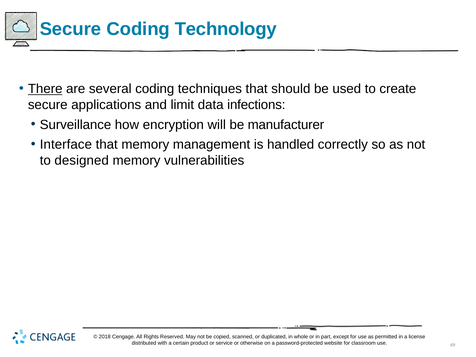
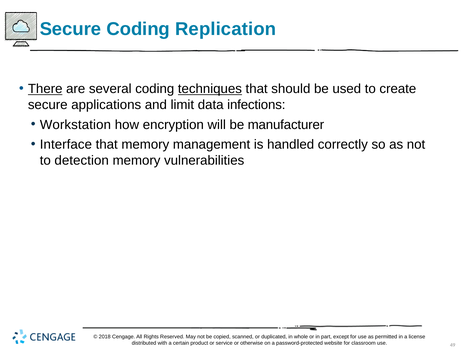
Technology: Technology -> Replication
techniques underline: none -> present
Surveillance: Surveillance -> Workstation
designed: designed -> detection
